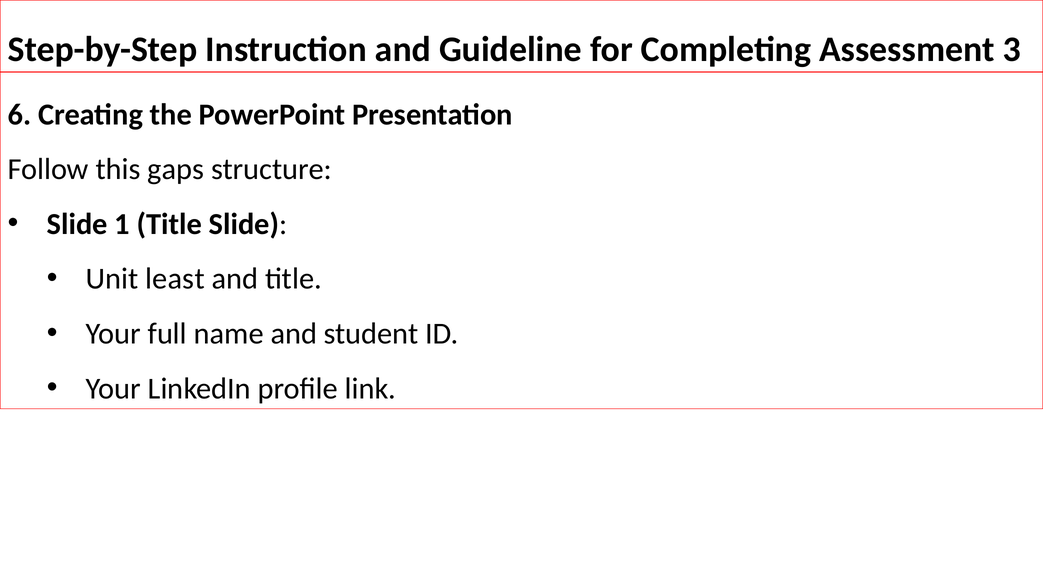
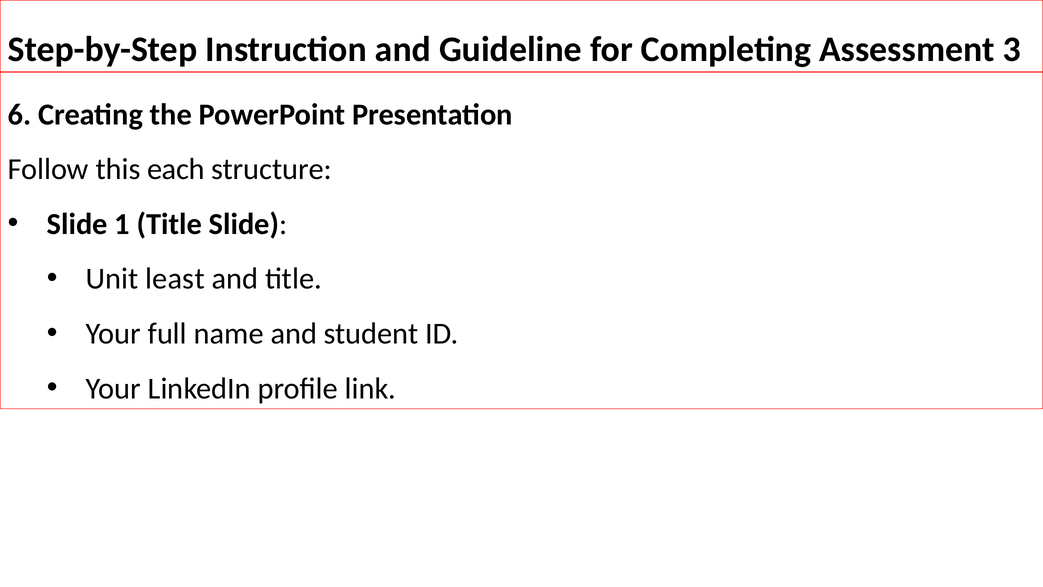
gaps: gaps -> each
